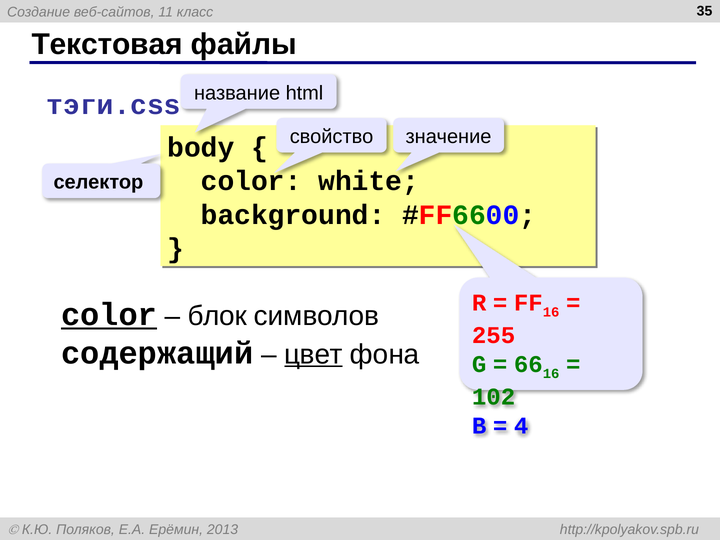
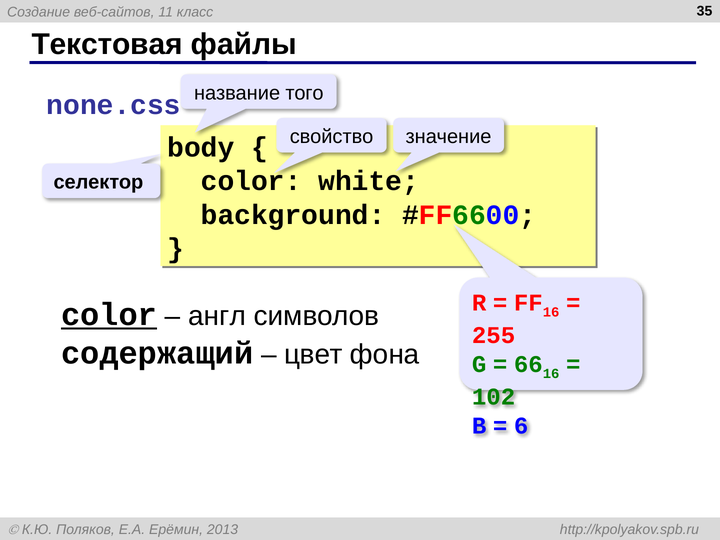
html: html -> того
тэги.css: тэги.css -> none.css
блок: блок -> англ
цвет underline: present -> none
4: 4 -> 6
